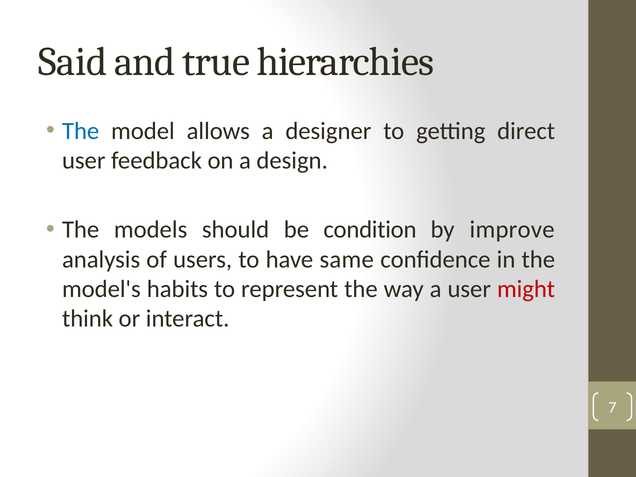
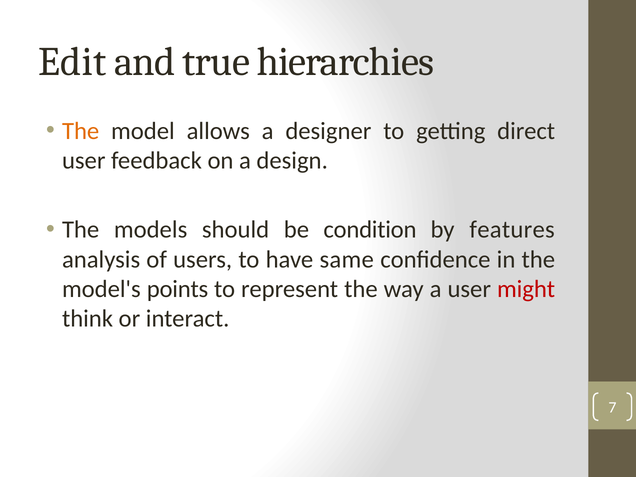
Said: Said -> Edit
The at (81, 131) colour: blue -> orange
improve: improve -> features
habits: habits -> points
